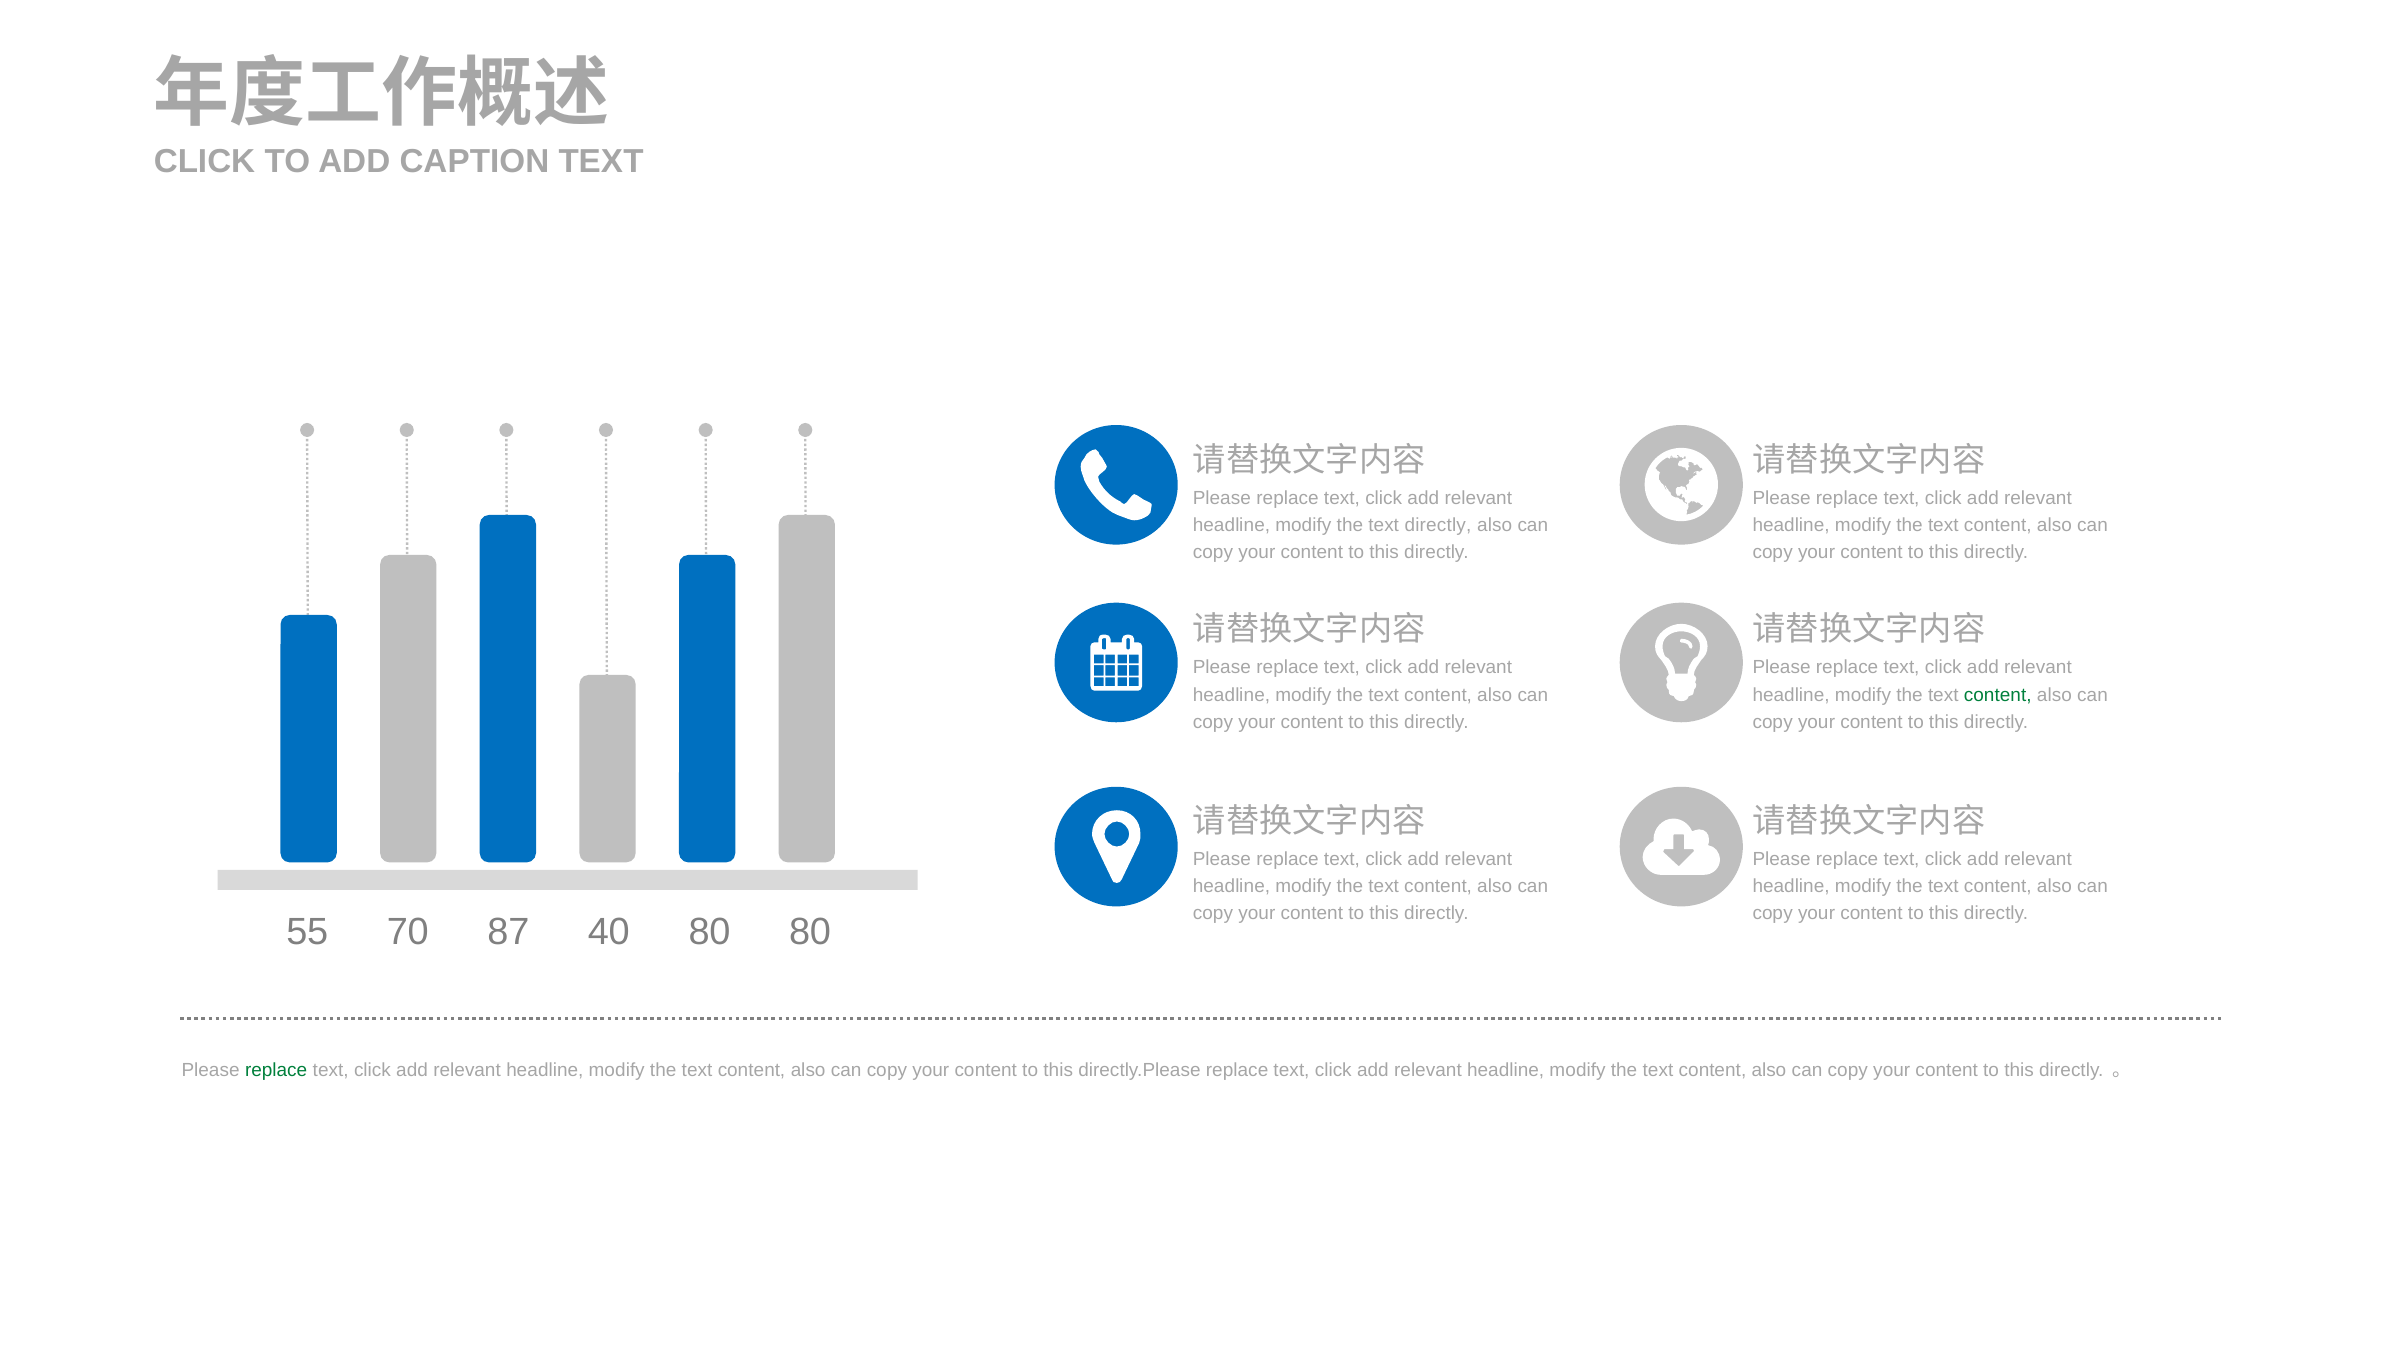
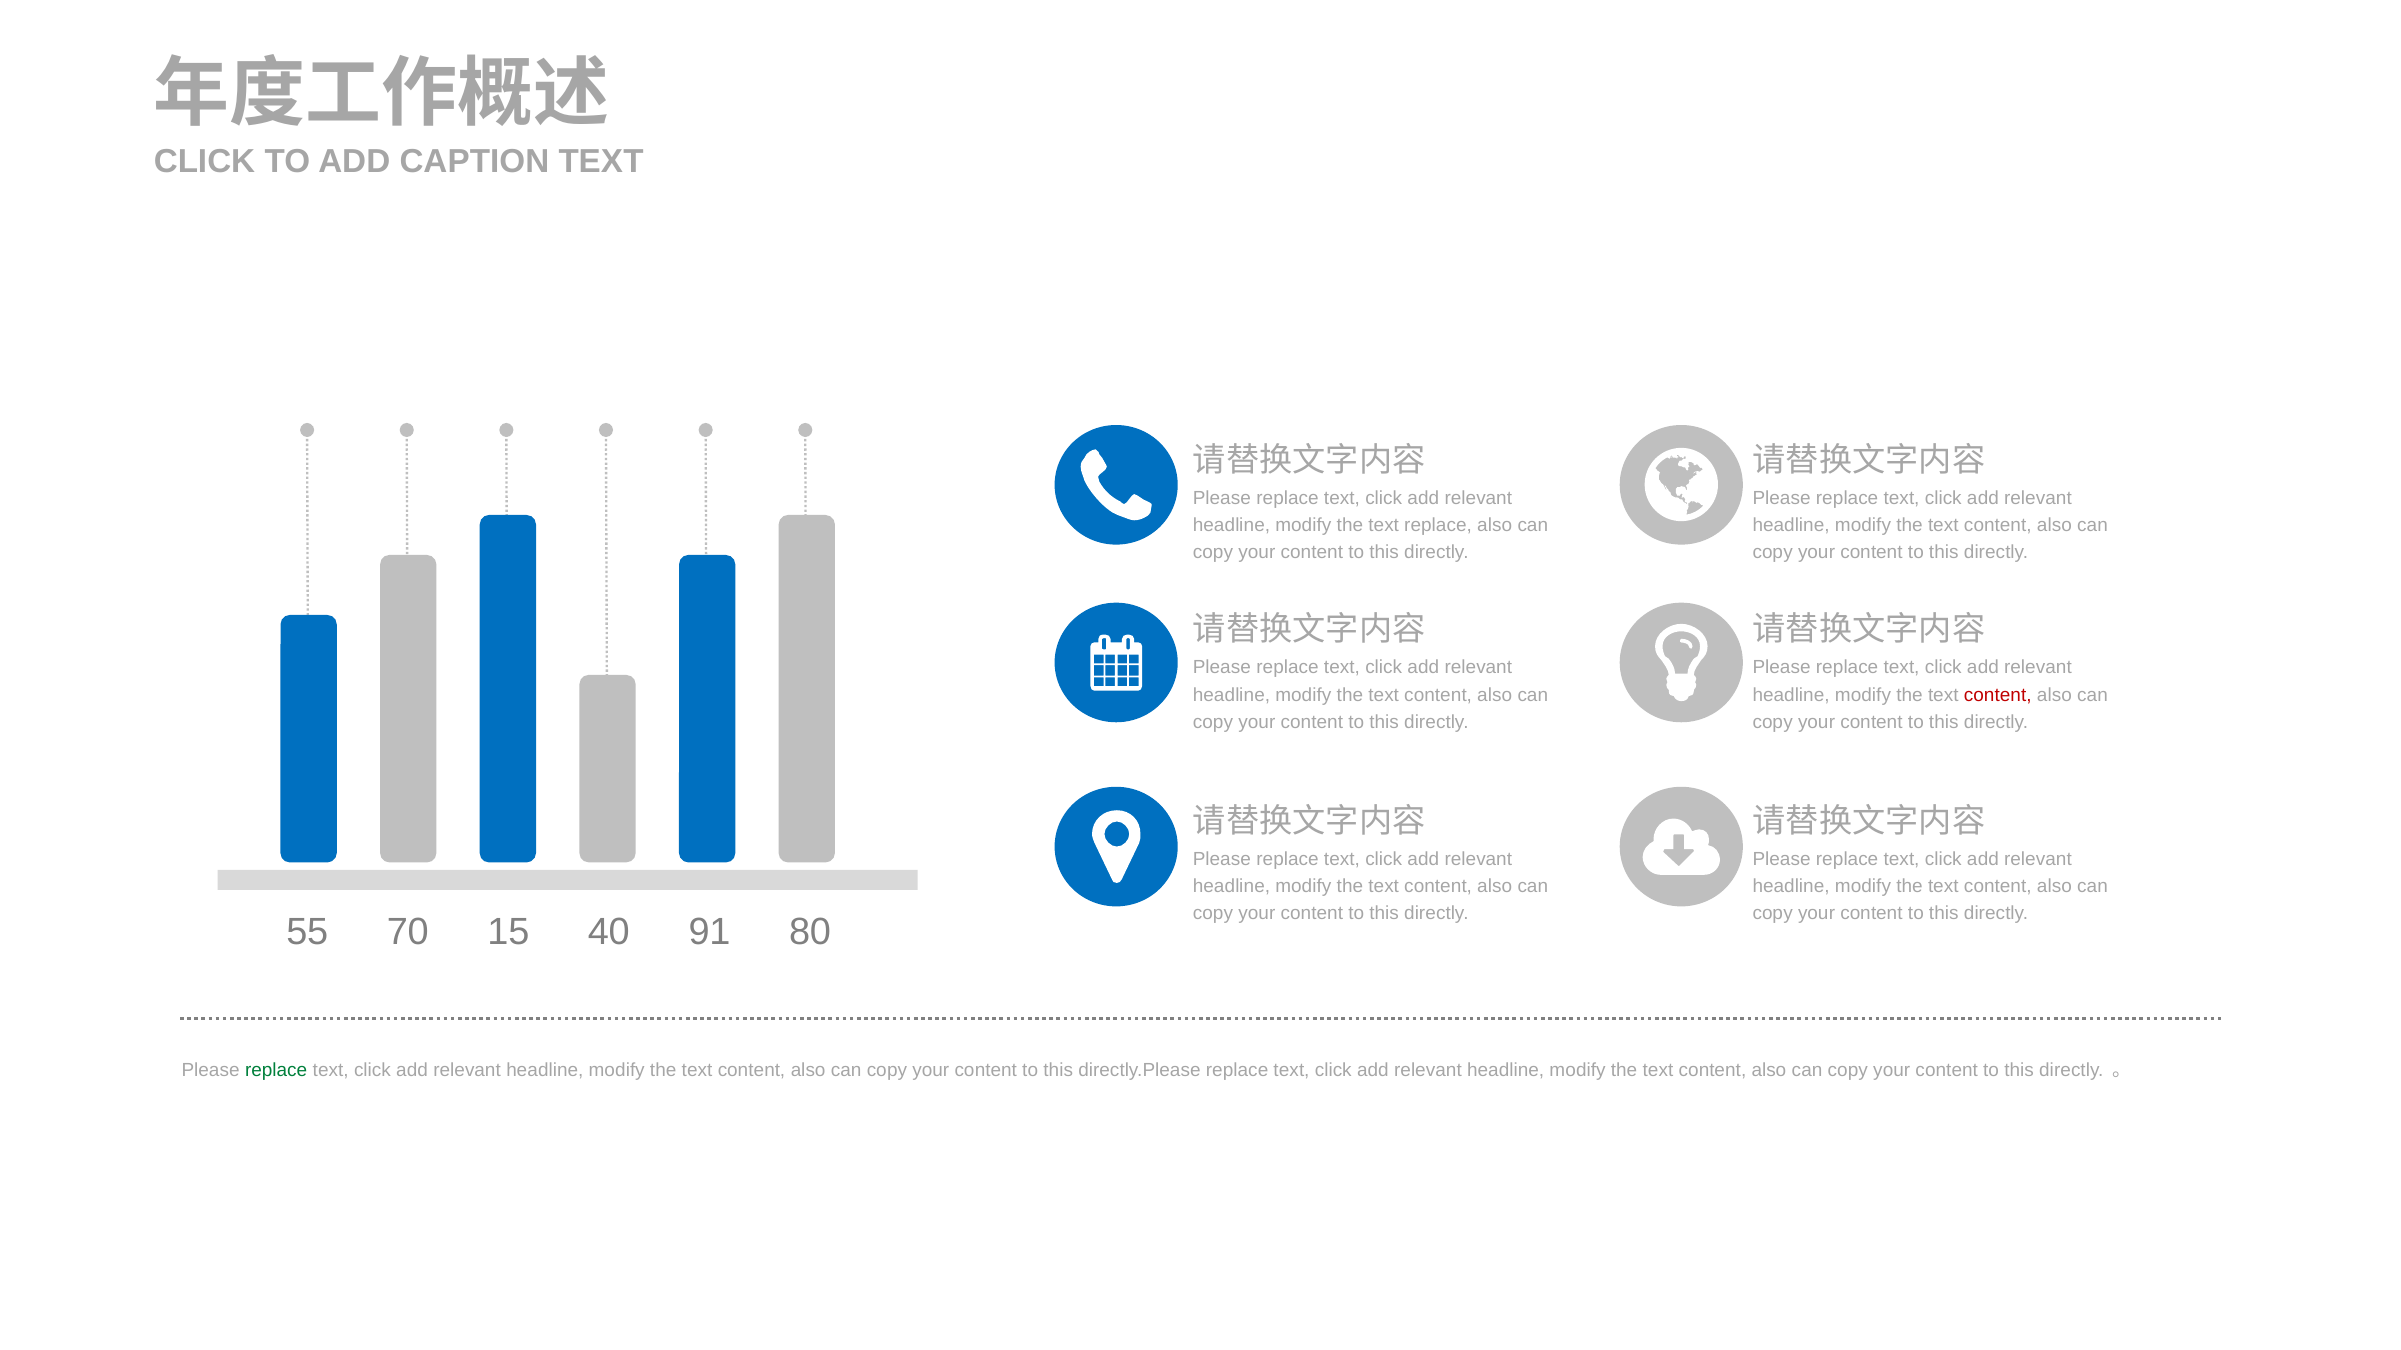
text directly: directly -> replace
content at (1998, 695) colour: green -> red
87: 87 -> 15
40 80: 80 -> 91
